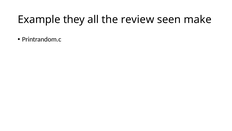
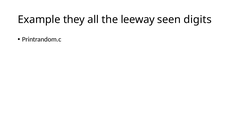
review: review -> leeway
make: make -> digits
